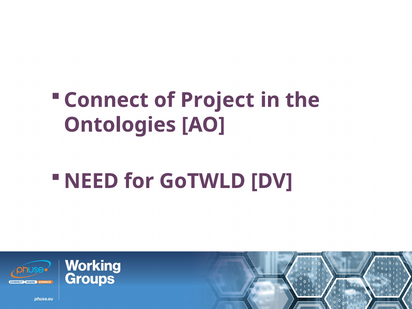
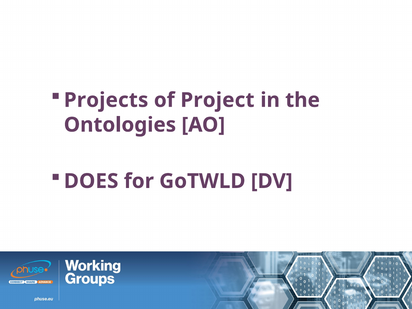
Connect: Connect -> Projects
NEED: NEED -> DOES
